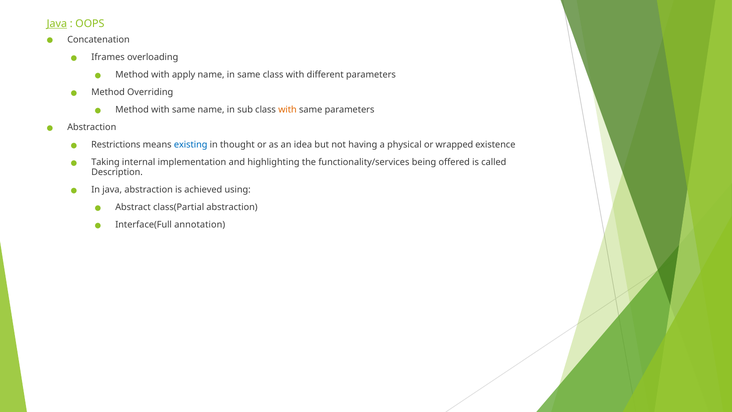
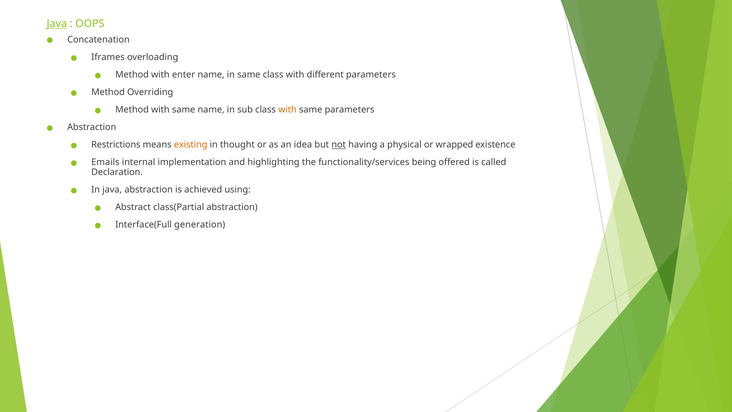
apply: apply -> enter
existing colour: blue -> orange
not underline: none -> present
Taking: Taking -> Emails
Description: Description -> Declaration
annotation: annotation -> generation
